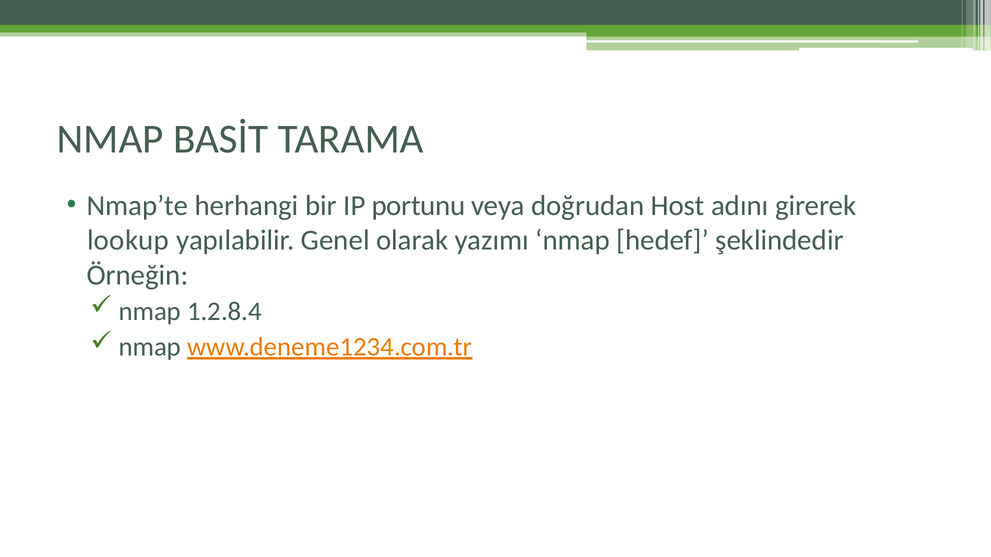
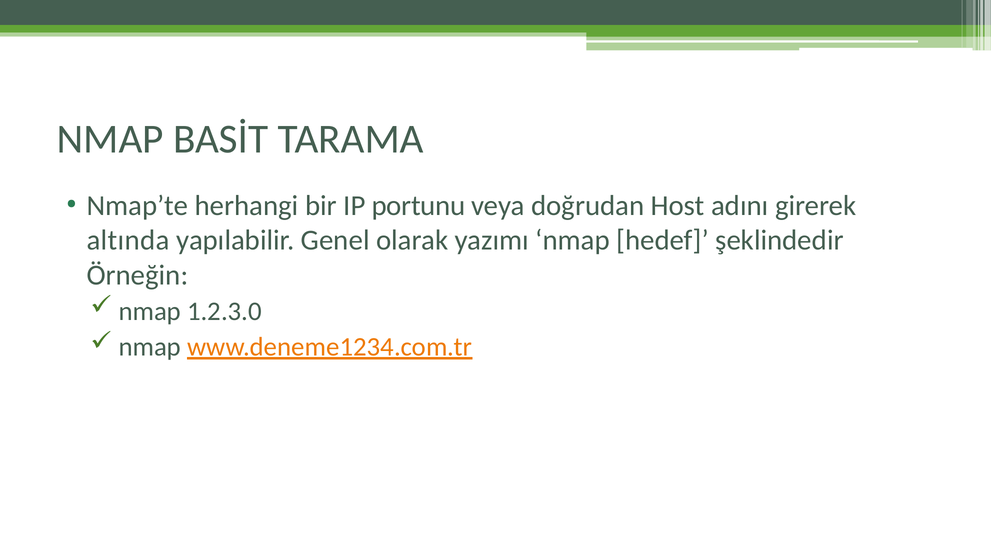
lookup: lookup -> altında
1.2.8.4: 1.2.8.4 -> 1.2.3.0
